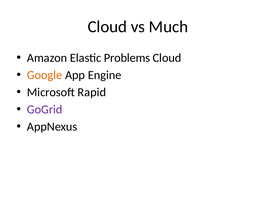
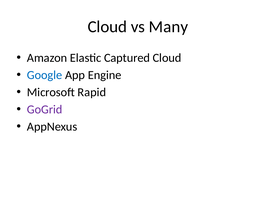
Much: Much -> Many
Problems: Problems -> Captured
Google colour: orange -> blue
